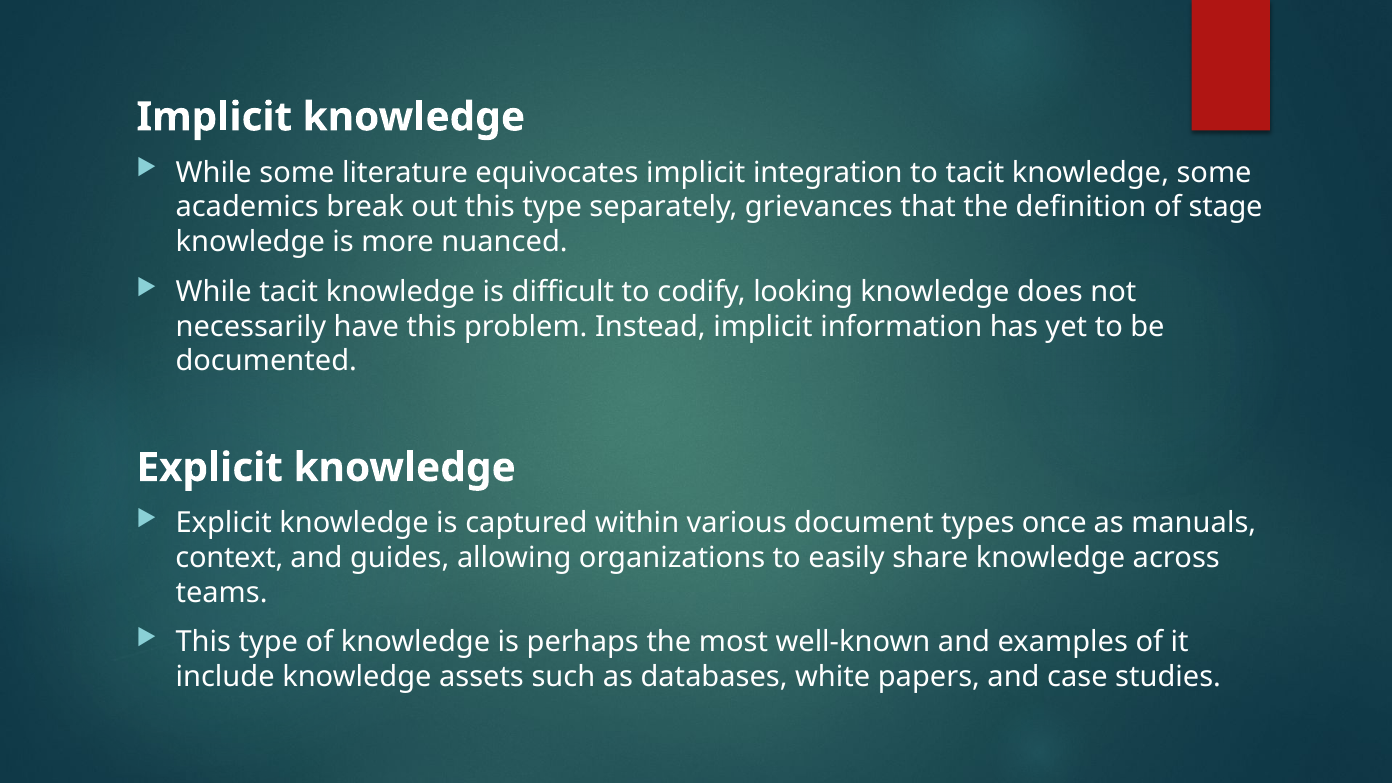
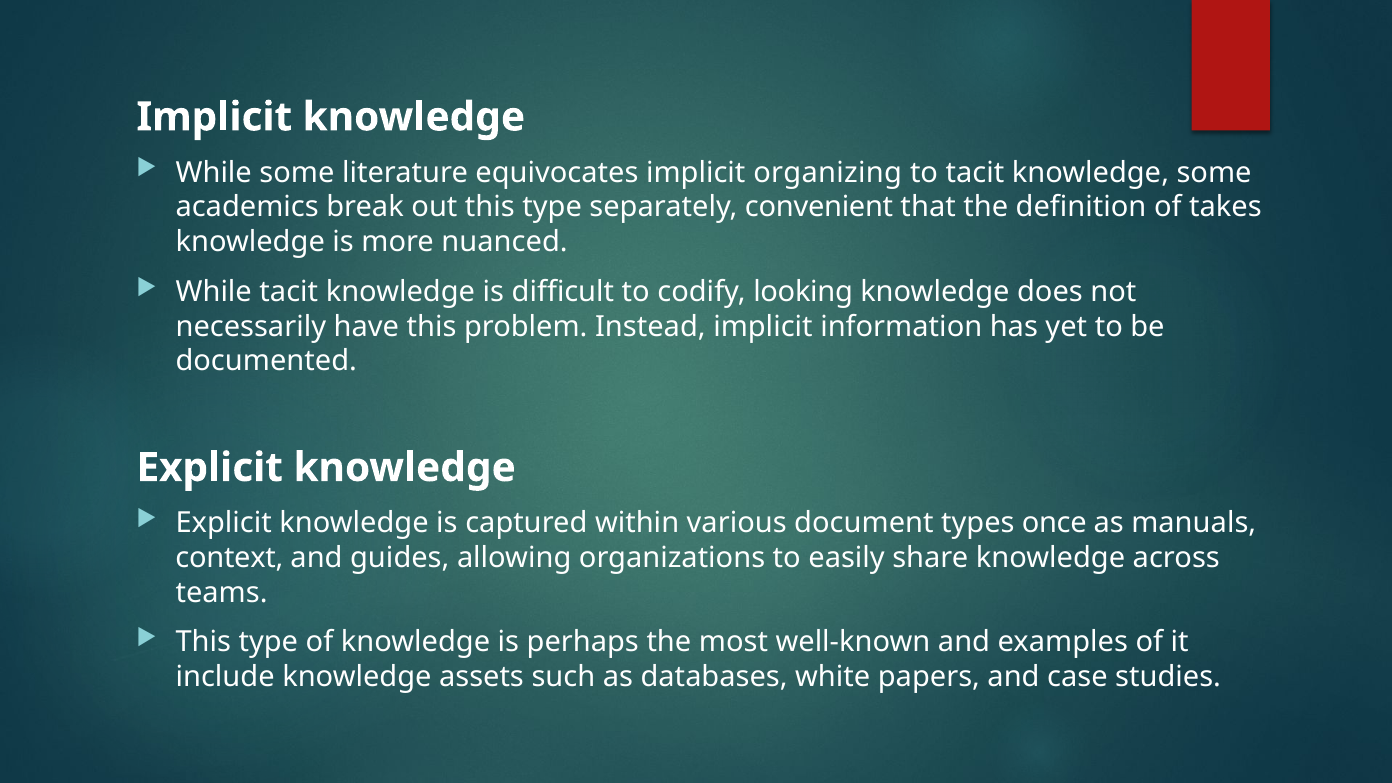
integration: integration -> organizing
grievances: grievances -> convenient
stage: stage -> takes
